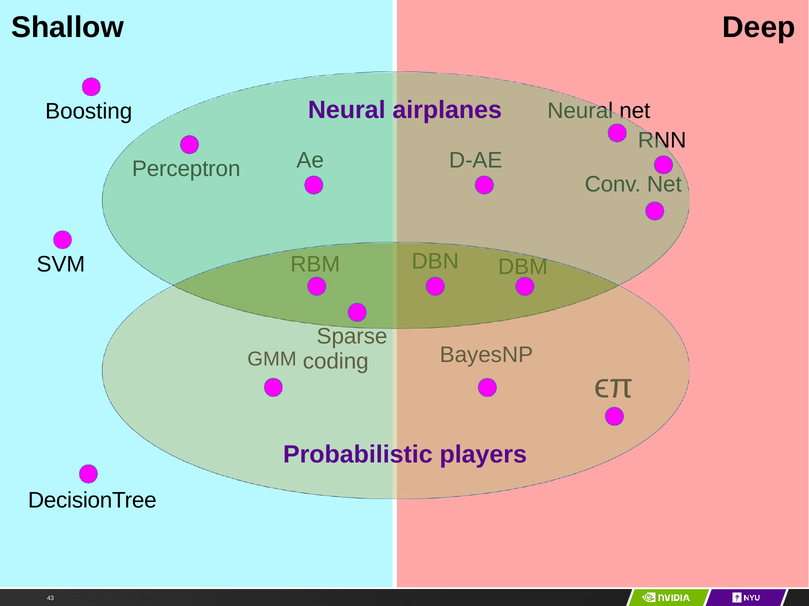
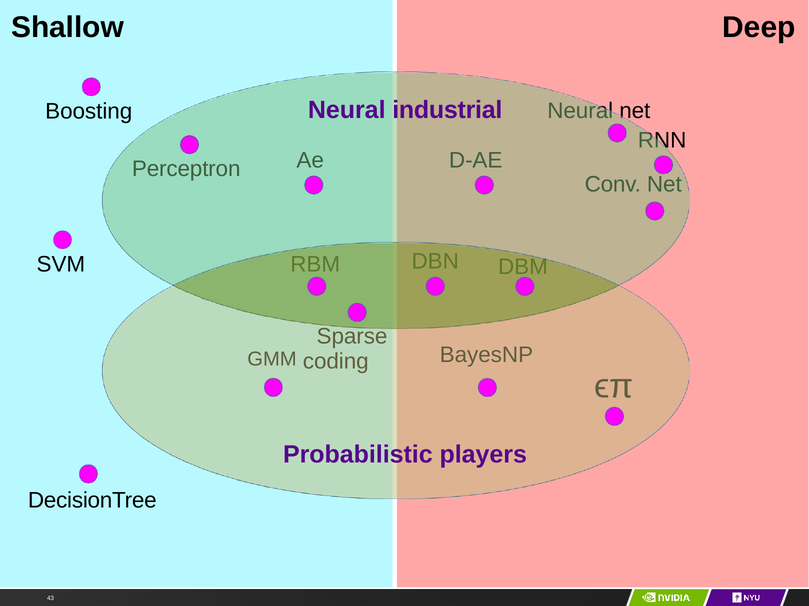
airplanes: airplanes -> industrial
